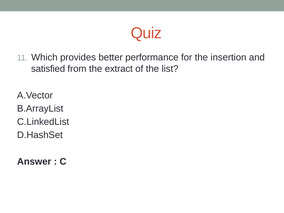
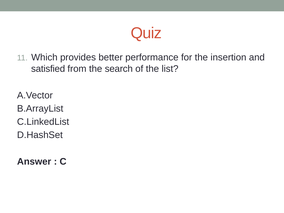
extract: extract -> search
